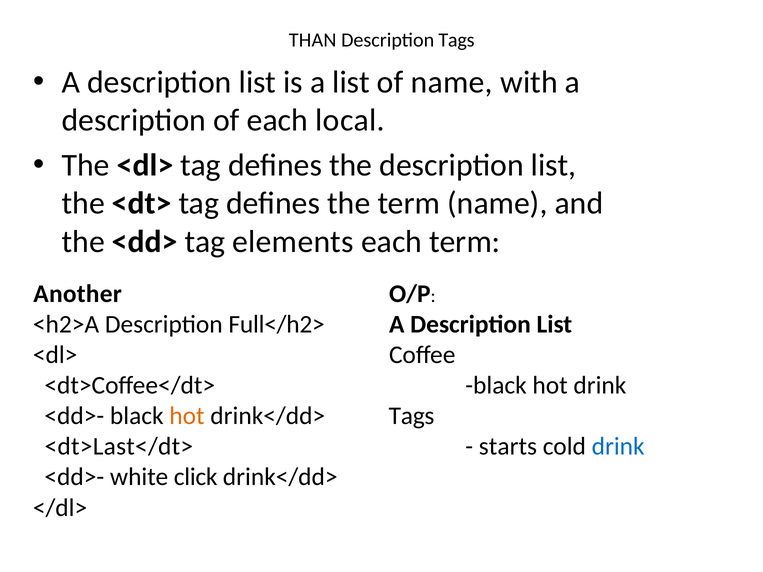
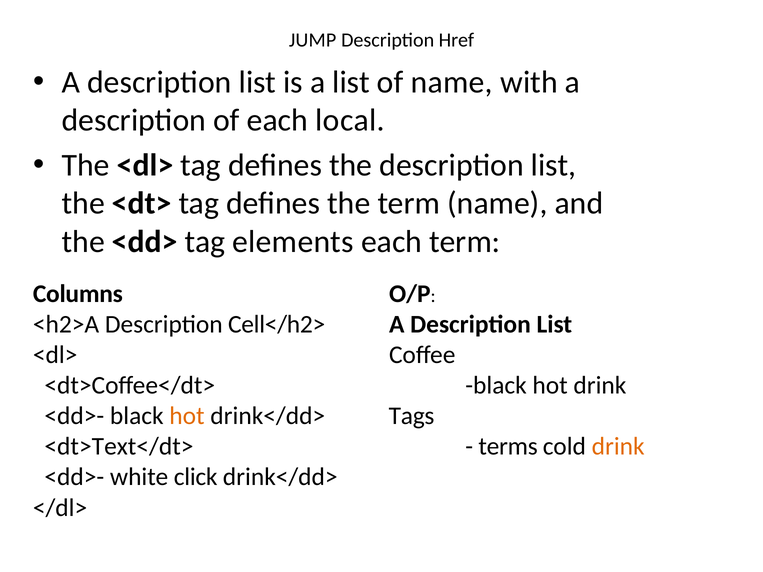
THAN: THAN -> JUMP
Description Tags: Tags -> Href
Another: Another -> Columns
Full</h2>: Full</h2> -> Cell</h2>
<dt>Last</dt>: <dt>Last</dt> -> <dt>Text</dt>
starts: starts -> terms
drink at (618, 447) colour: blue -> orange
